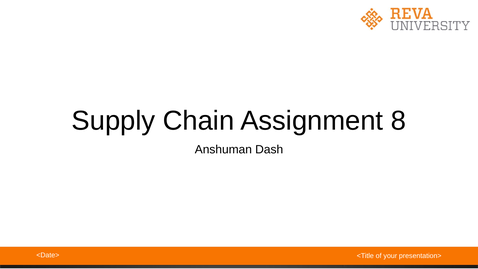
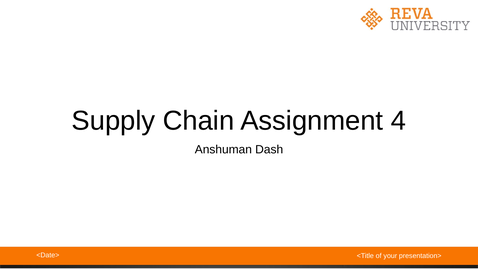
8: 8 -> 4
